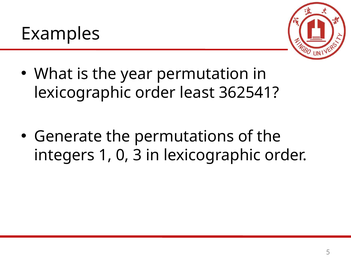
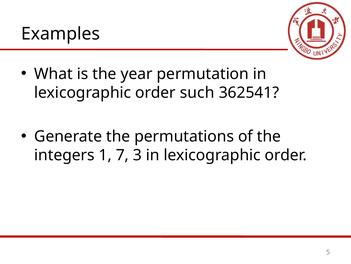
least: least -> such
0: 0 -> 7
